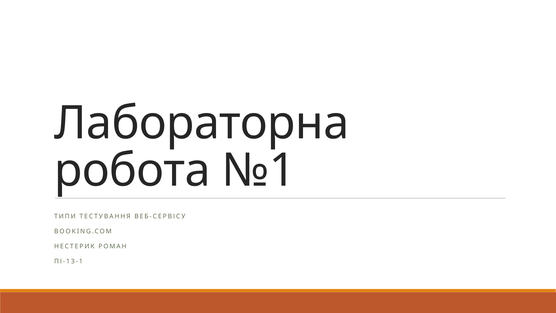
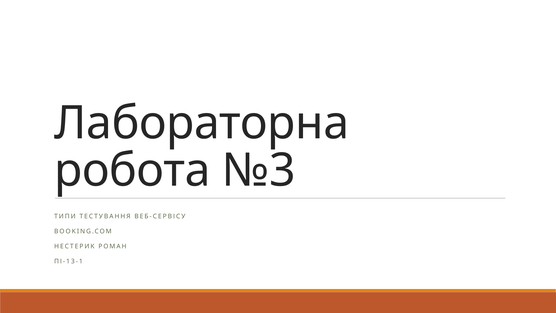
№1: №1 -> №3
